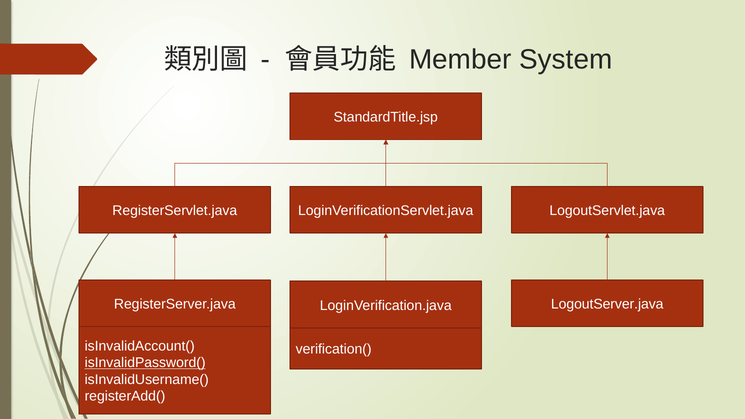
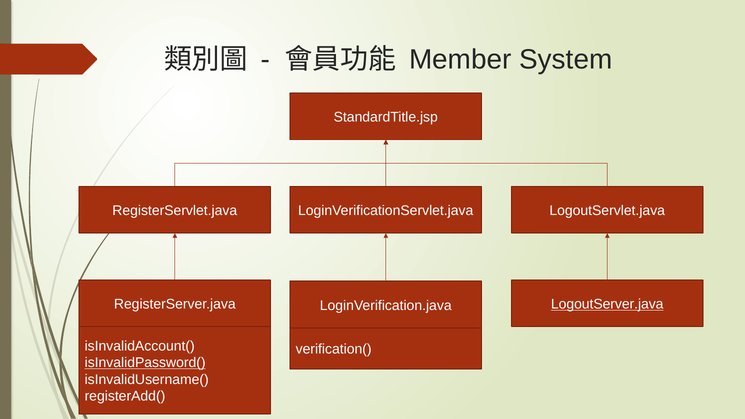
LogoutServer.java underline: none -> present
